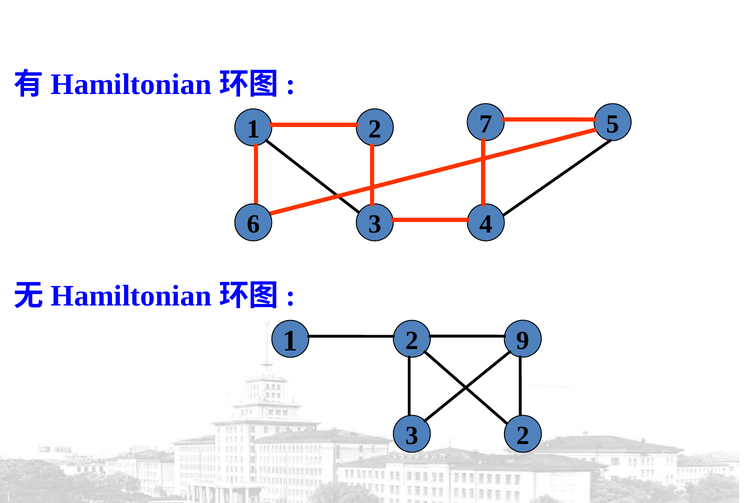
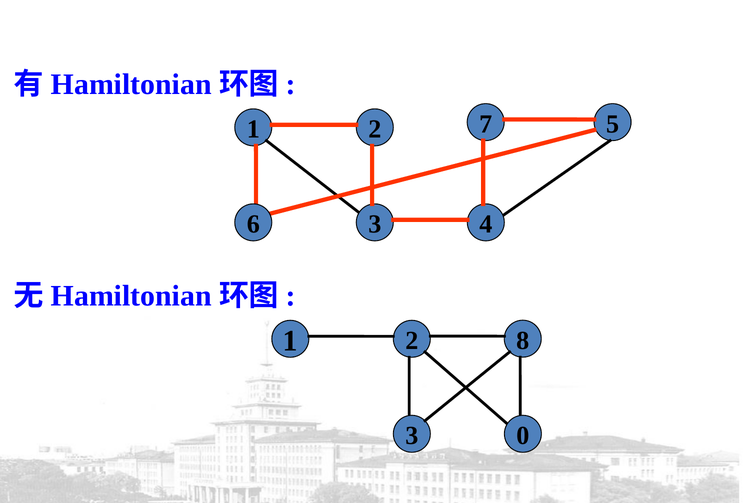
9: 9 -> 8
3 2: 2 -> 0
